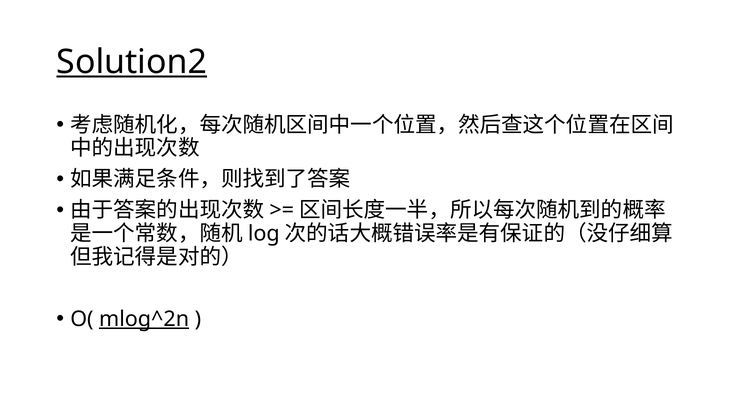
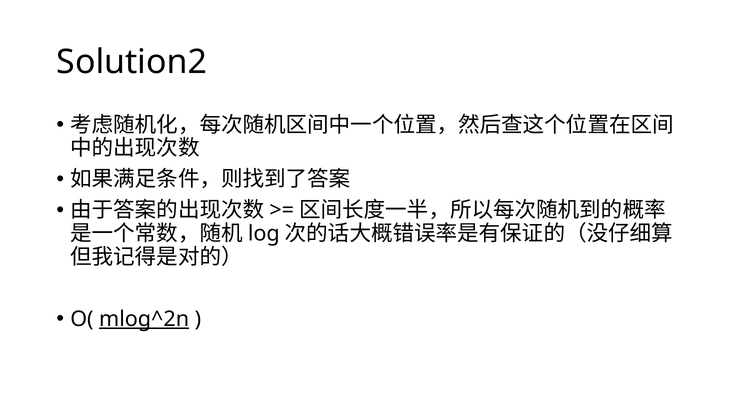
Solution2 underline: present -> none
